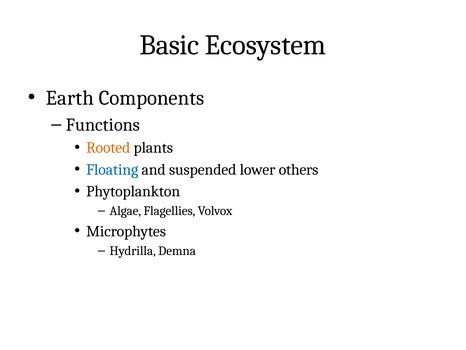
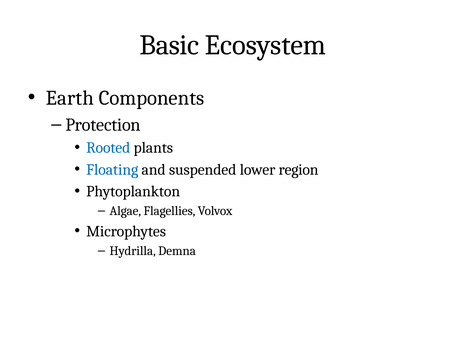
Functions: Functions -> Protection
Rooted colour: orange -> blue
others: others -> region
